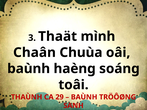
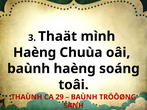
Chaân at (34, 53): Chaân -> Haèng
